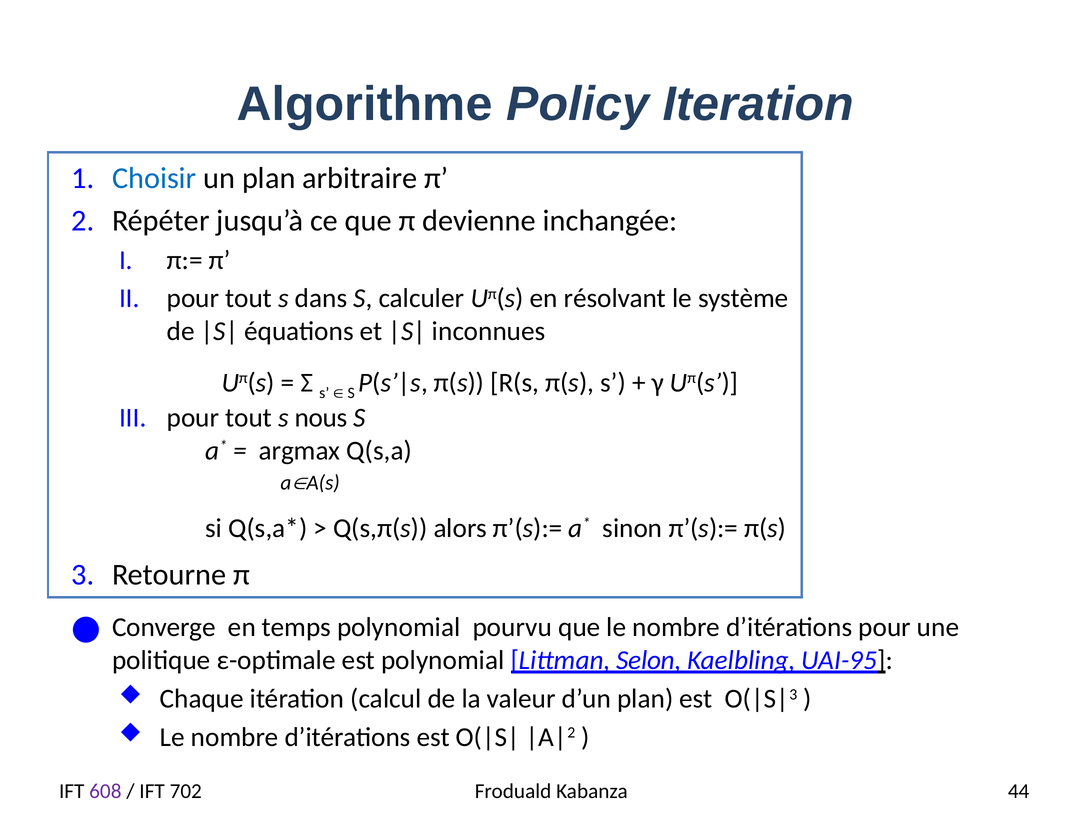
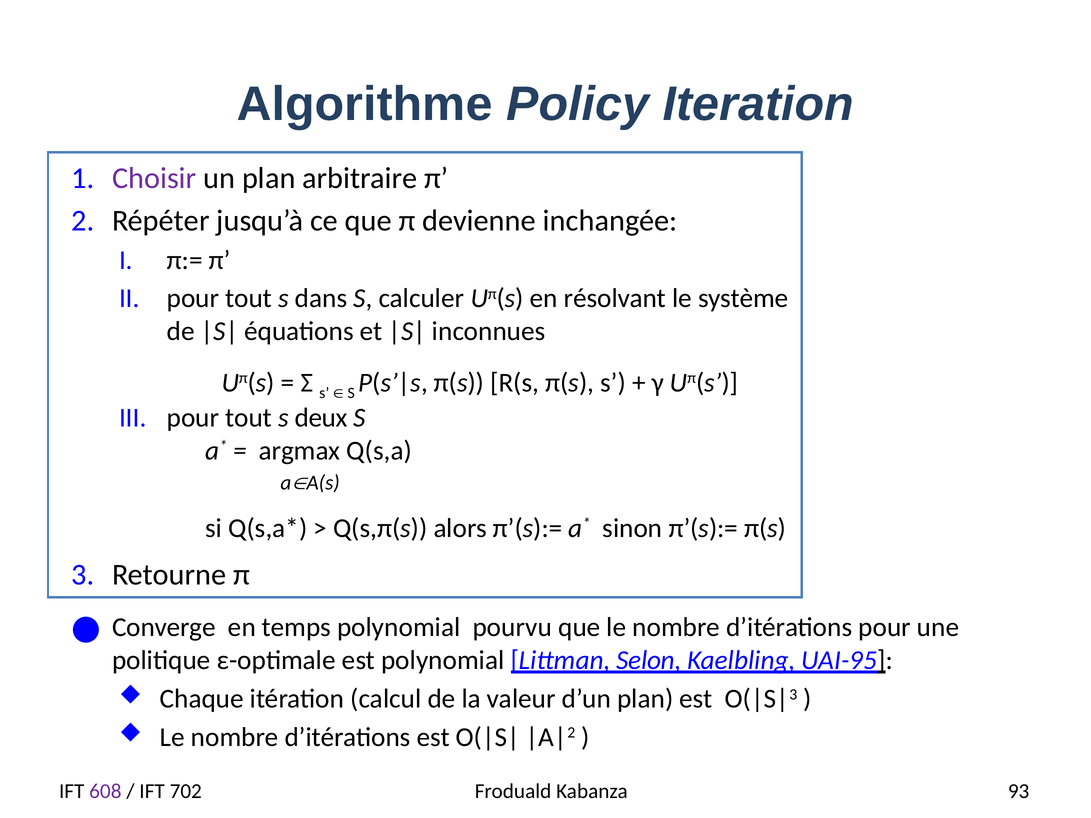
Choisir colour: blue -> purple
nous: nous -> deux
44: 44 -> 93
